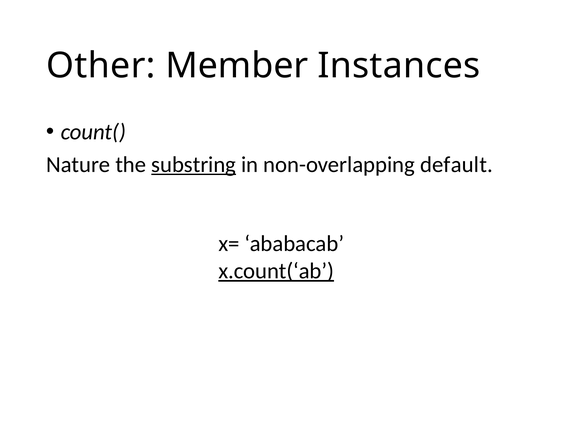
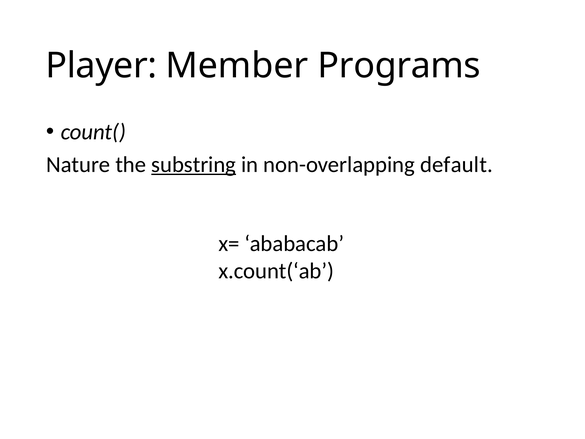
Other: Other -> Player
Instances: Instances -> Programs
x.count(‘ab underline: present -> none
